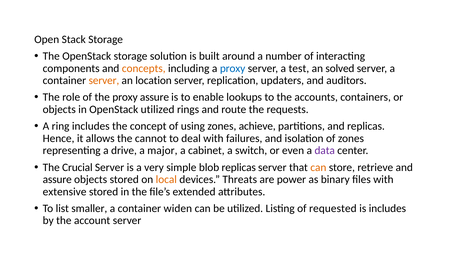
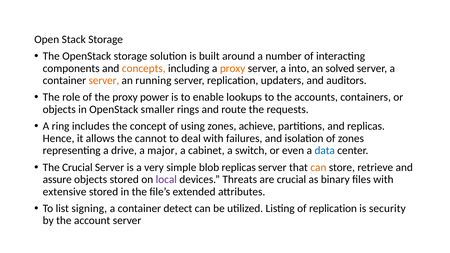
proxy at (233, 68) colour: blue -> orange
test: test -> into
location: location -> running
proxy assure: assure -> power
OpenStack utilized: utilized -> smaller
data colour: purple -> blue
local colour: orange -> purple
are power: power -> crucial
smaller: smaller -> signing
widen: widen -> detect
of requested: requested -> replication
is includes: includes -> security
